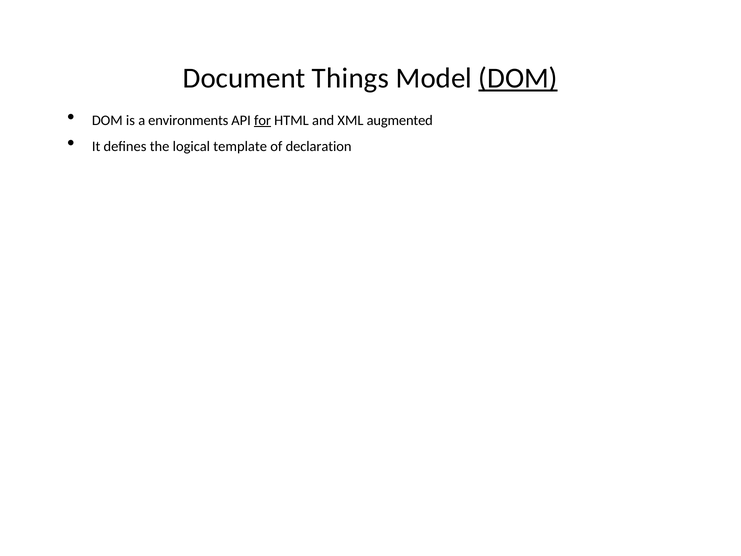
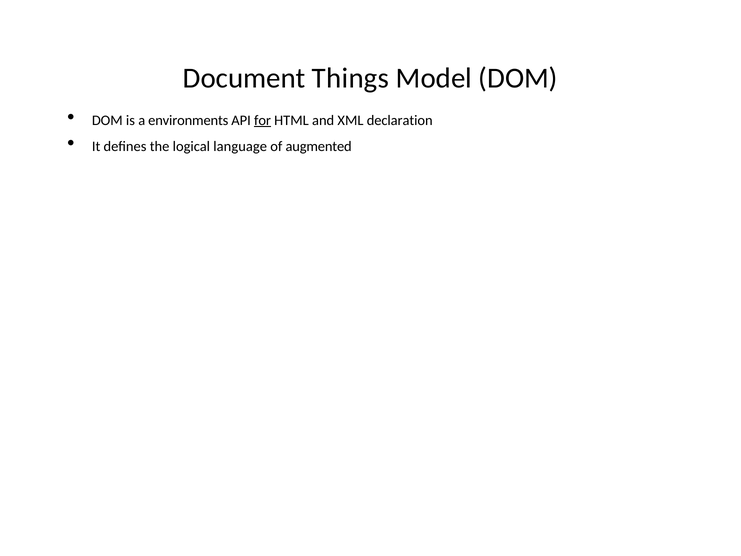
DOM at (518, 78) underline: present -> none
augmented: augmented -> declaration
template: template -> language
declaration: declaration -> augmented
